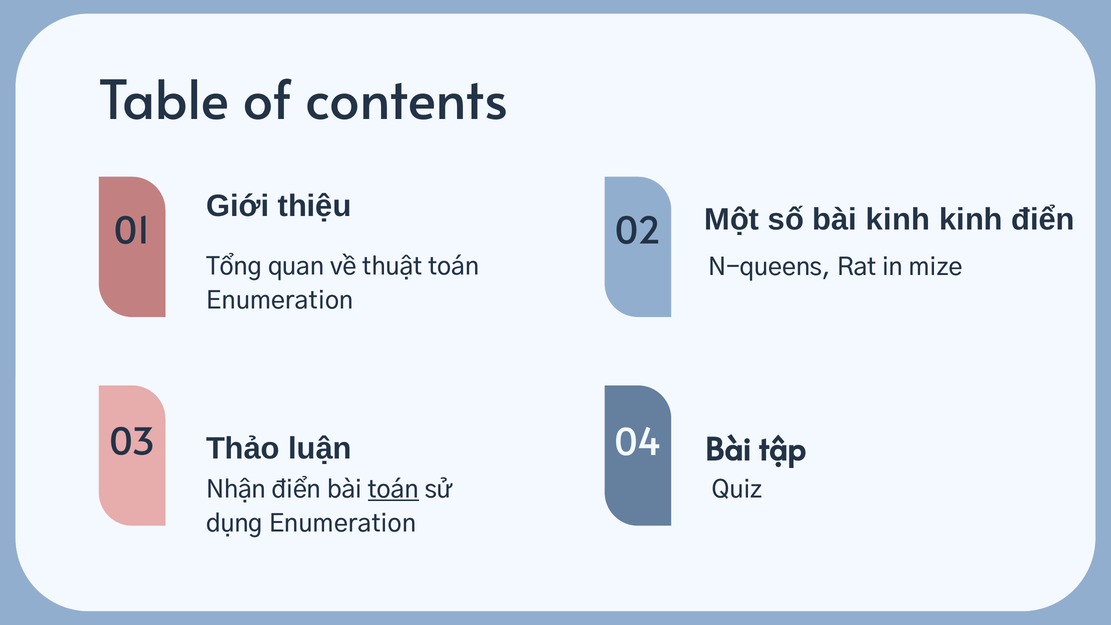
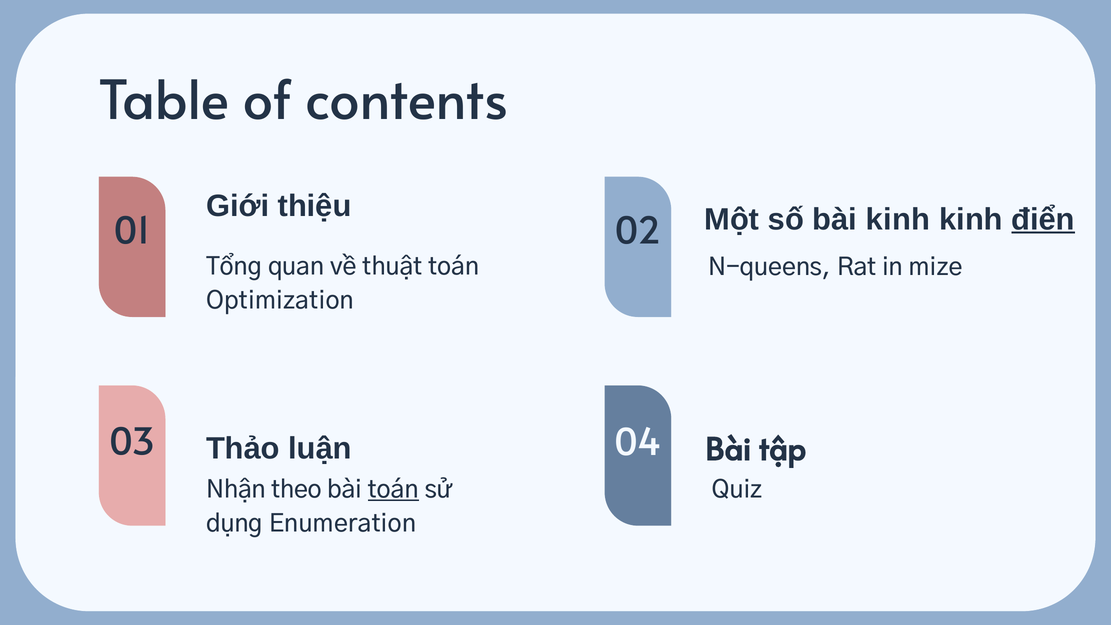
điển at (1043, 219) underline: none -> present
Enumeration at (280, 301): Enumeration -> Optimization
Nhận điển: điển -> theo
